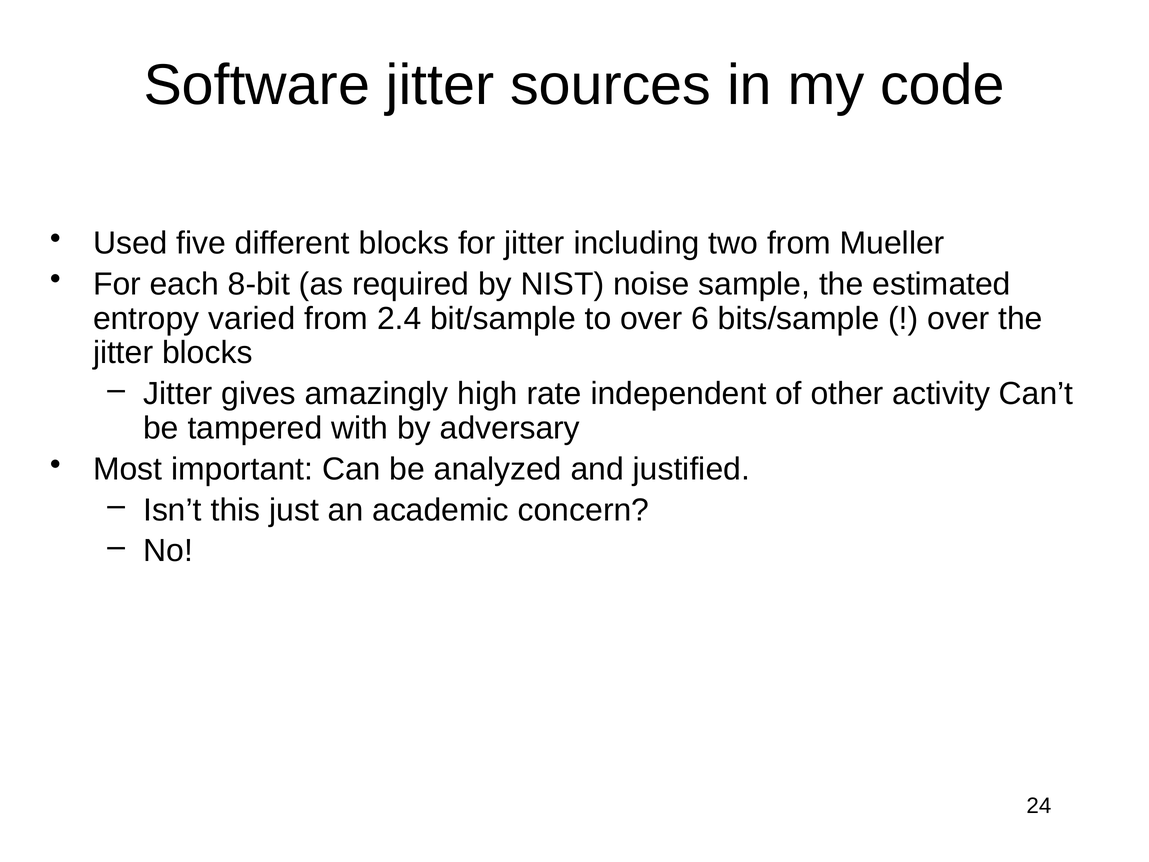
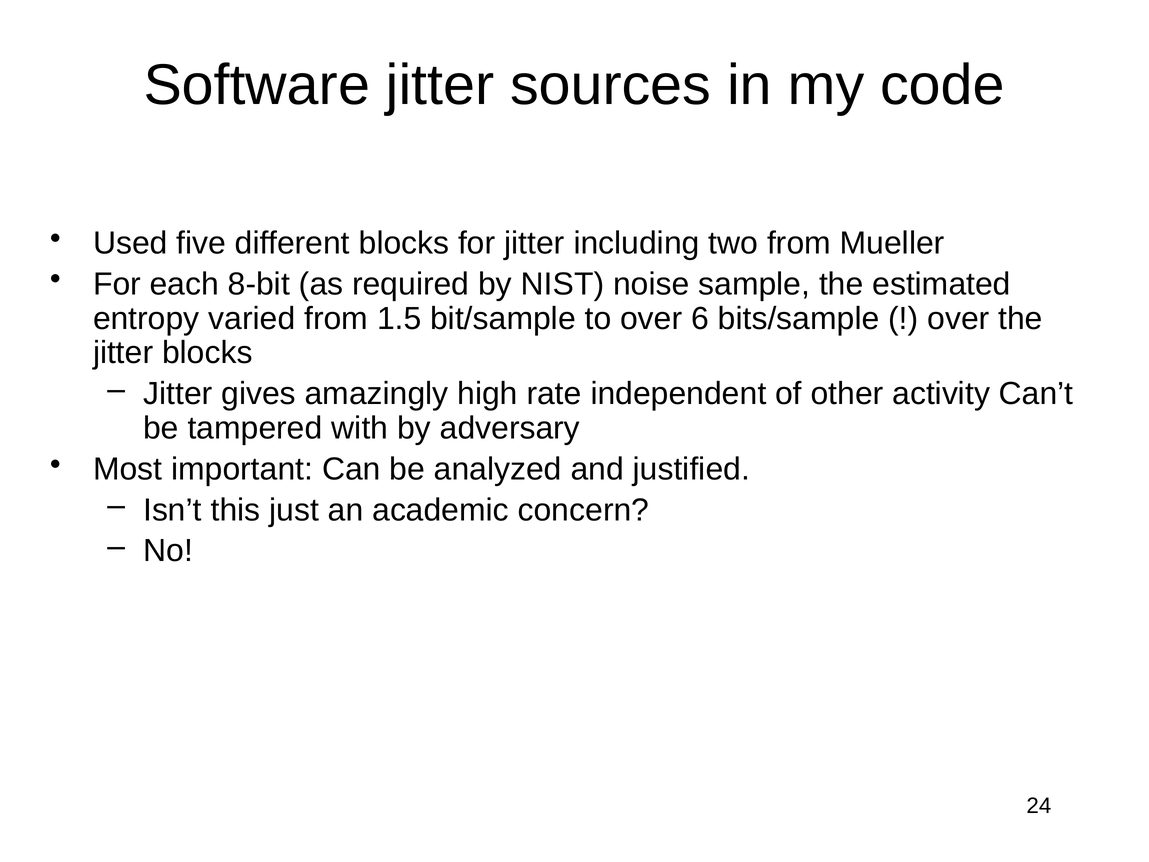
2.4: 2.4 -> 1.5
